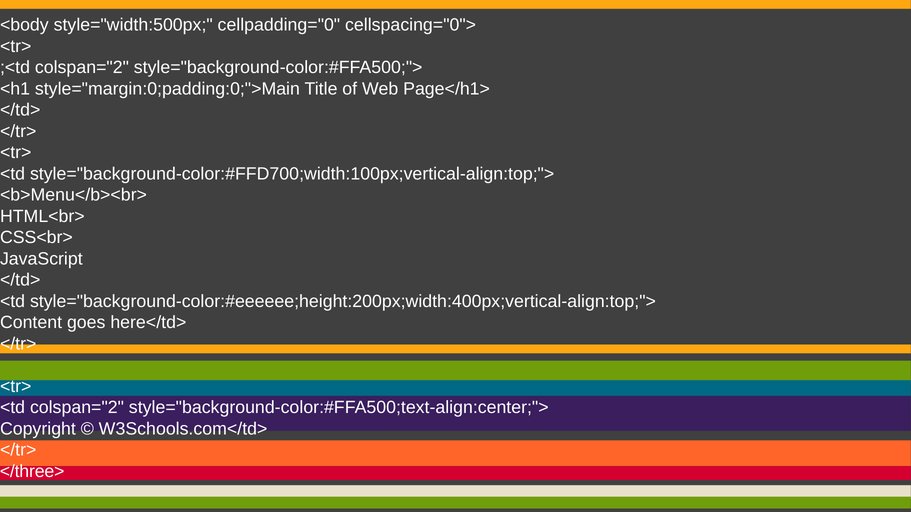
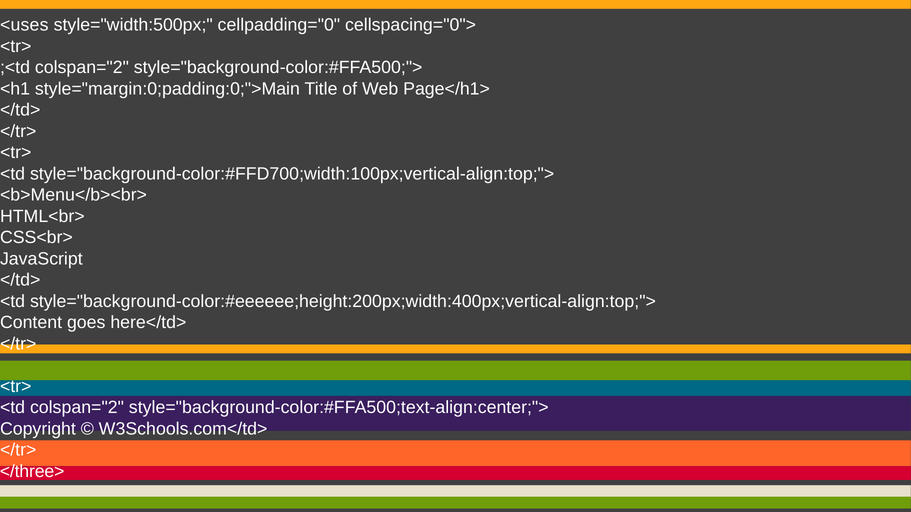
<body: <body -> <uses
